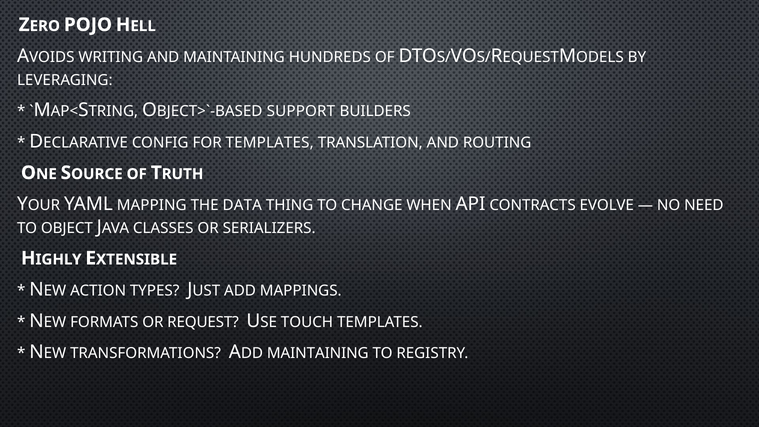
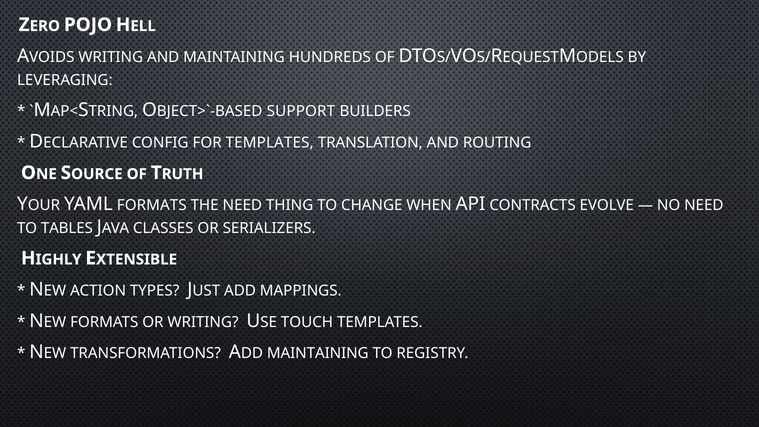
YAML MAPPING: MAPPING -> FORMATS
THE DATA: DATA -> NEED
OBJECT: OBJECT -> TABLES
OR REQUEST: REQUEST -> WRITING
